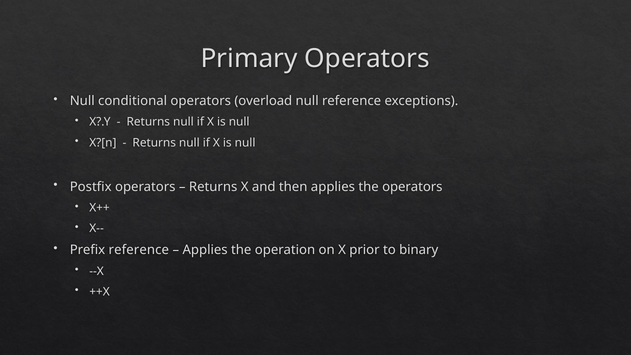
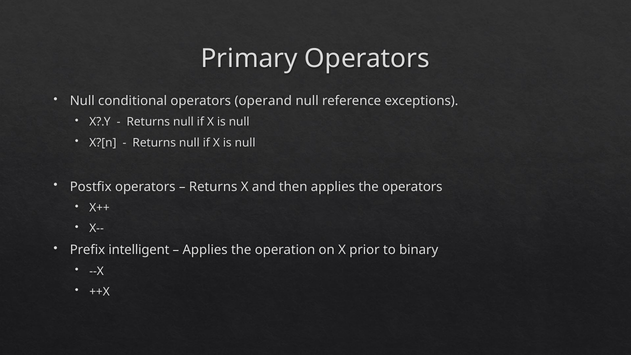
overload: overload -> operand
Prefix reference: reference -> intelligent
